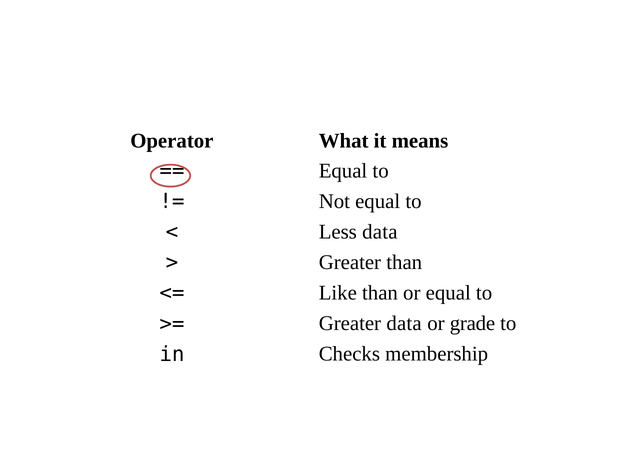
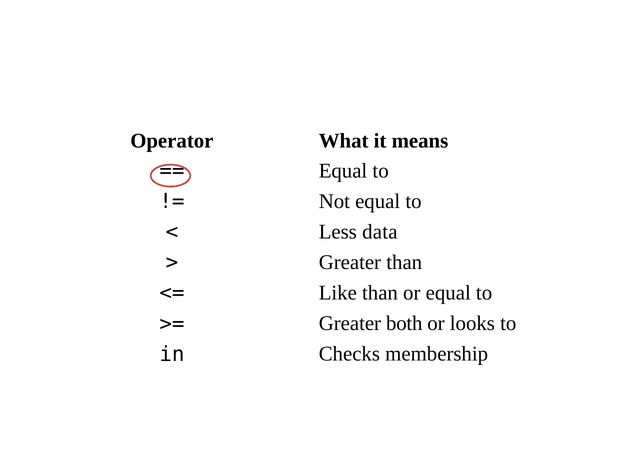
Greater data: data -> both
grade: grade -> looks
